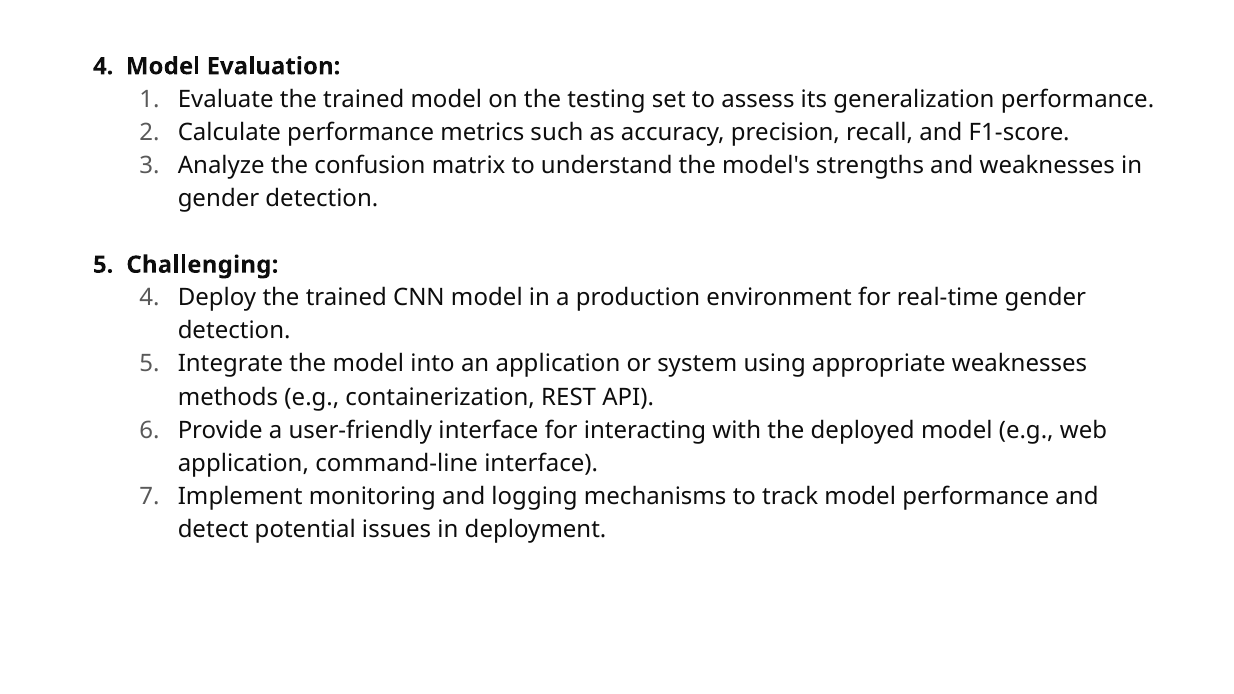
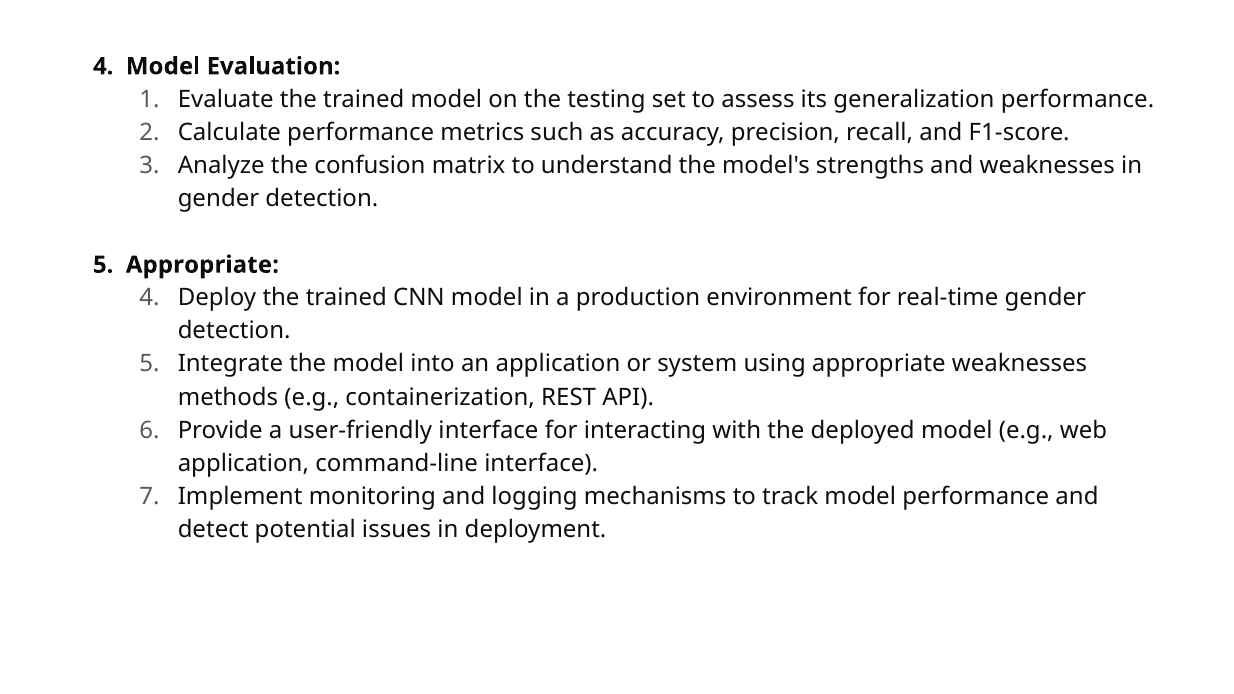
5 Challenging: Challenging -> Appropriate
